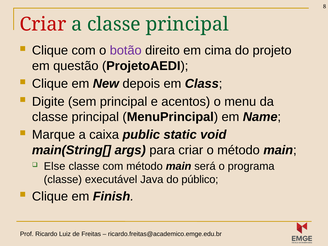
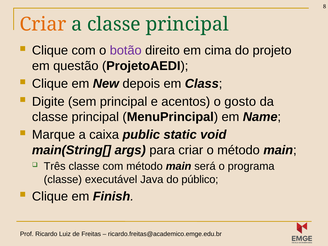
Criar at (43, 24) colour: red -> orange
menu: menu -> gosto
Else: Else -> Três
